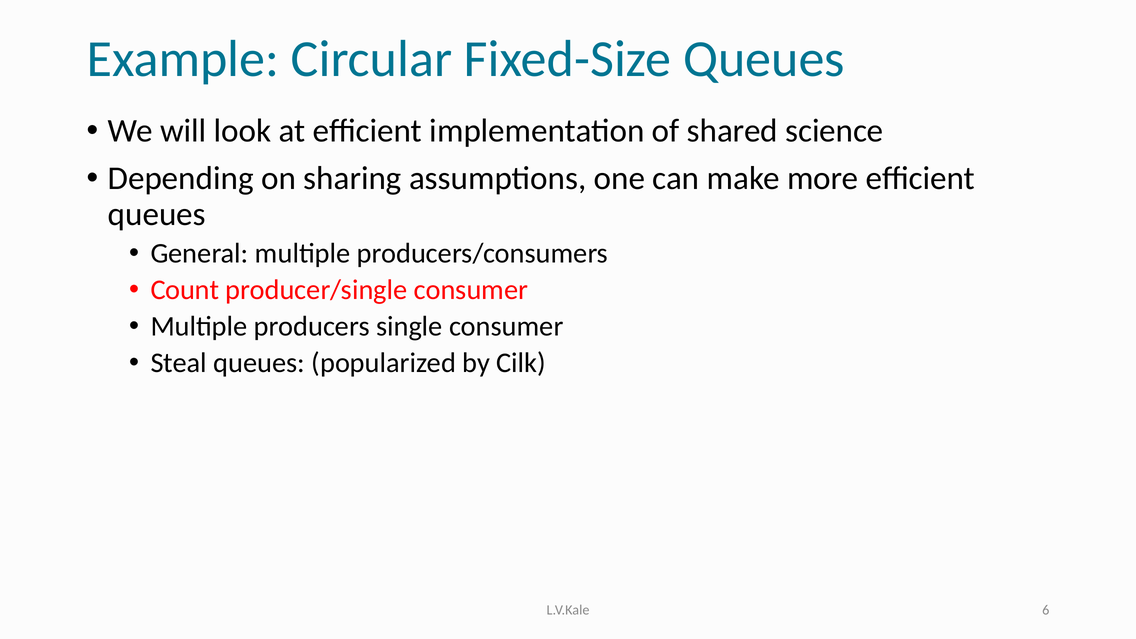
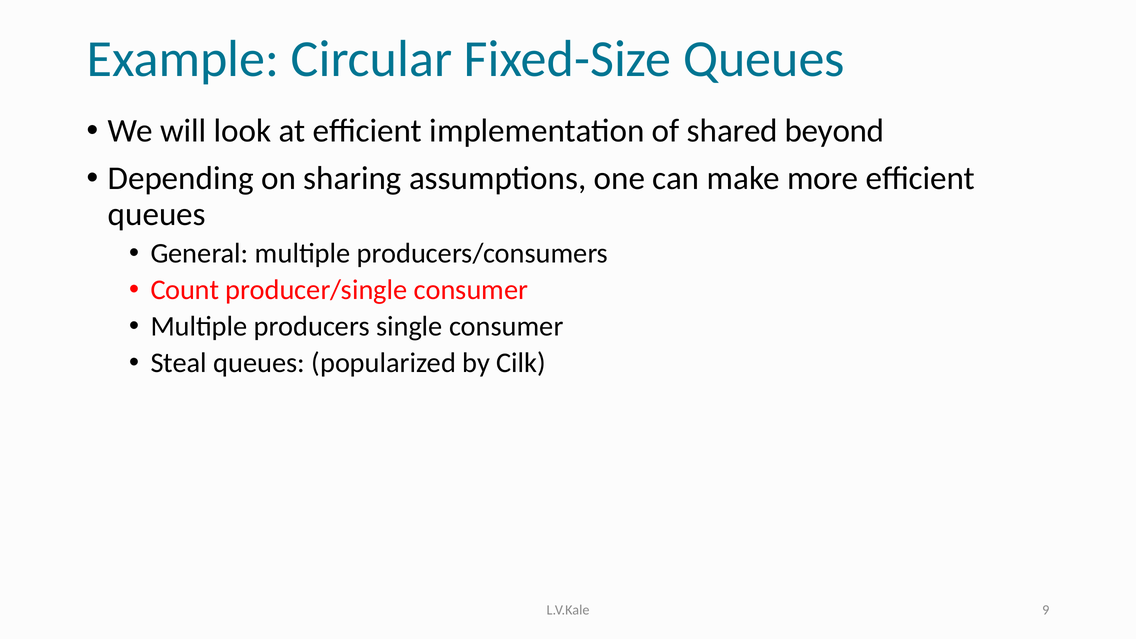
science: science -> beyond
6: 6 -> 9
